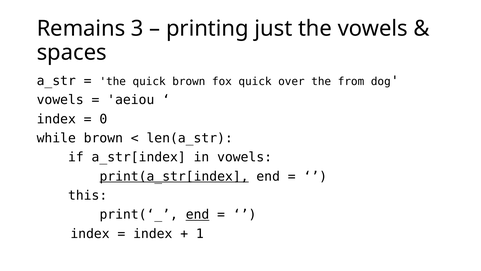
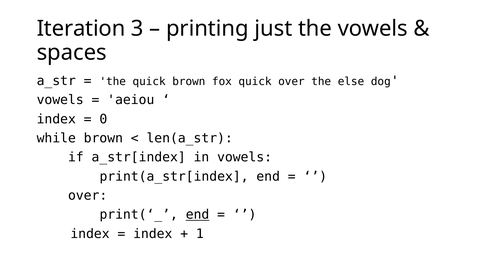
Remains: Remains -> Iteration
from: from -> else
print(a_str[index underline: present -> none
this at (88, 195): this -> over
